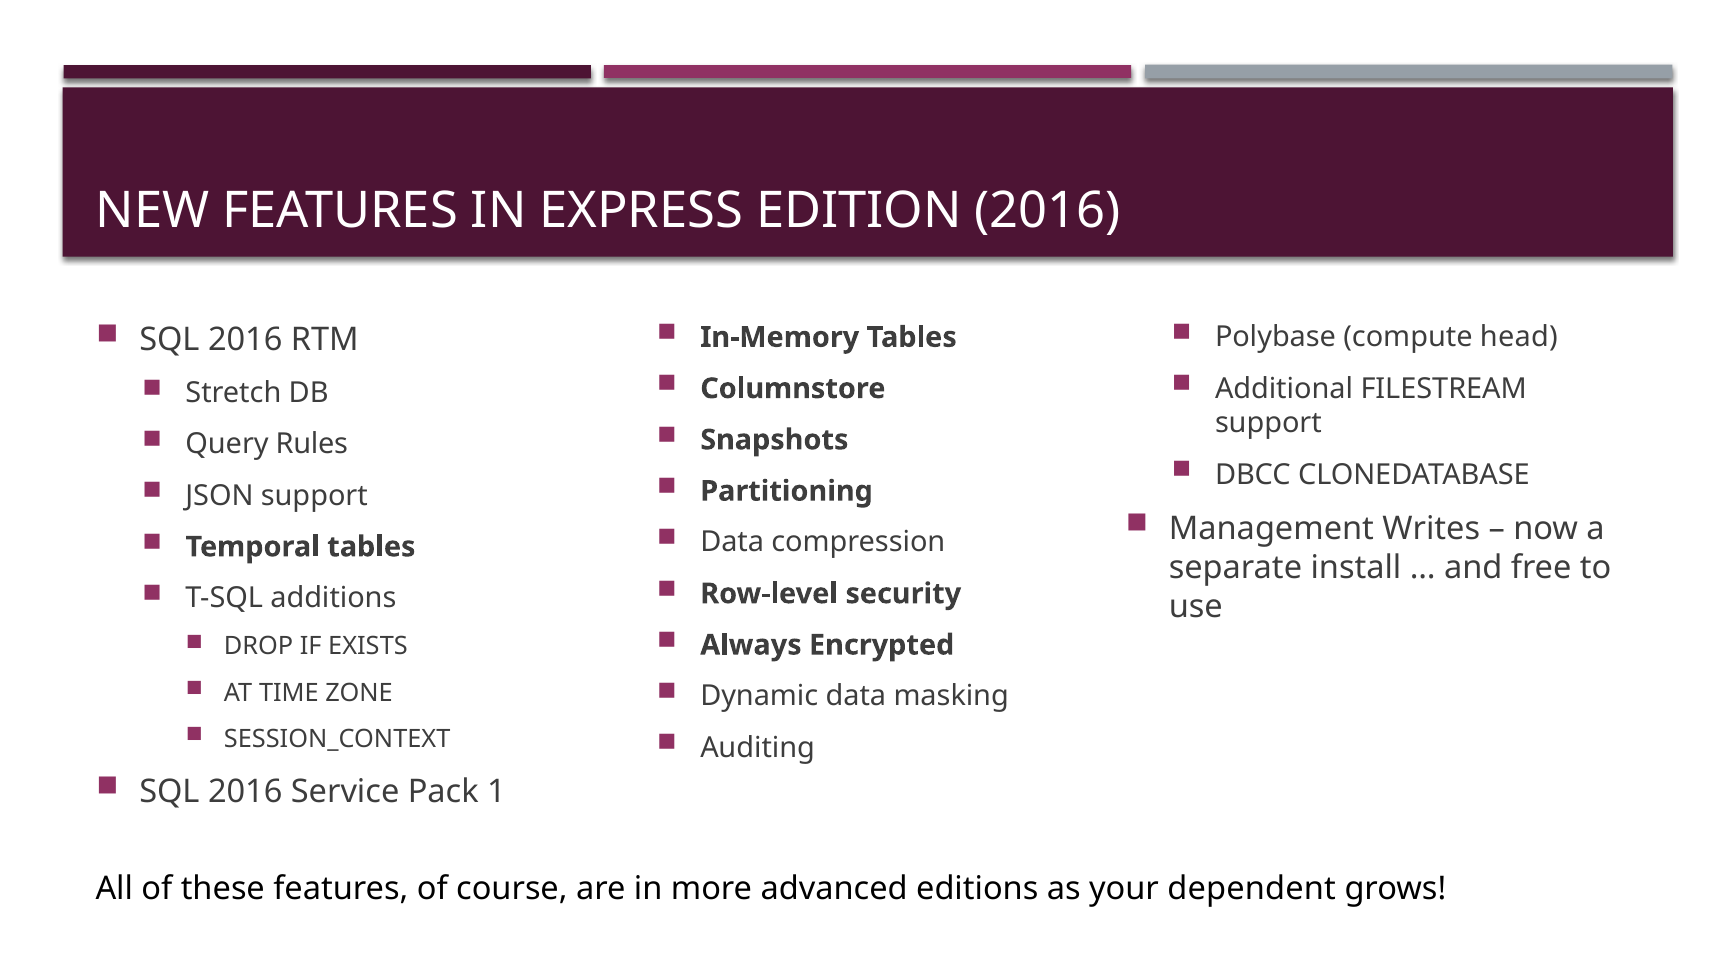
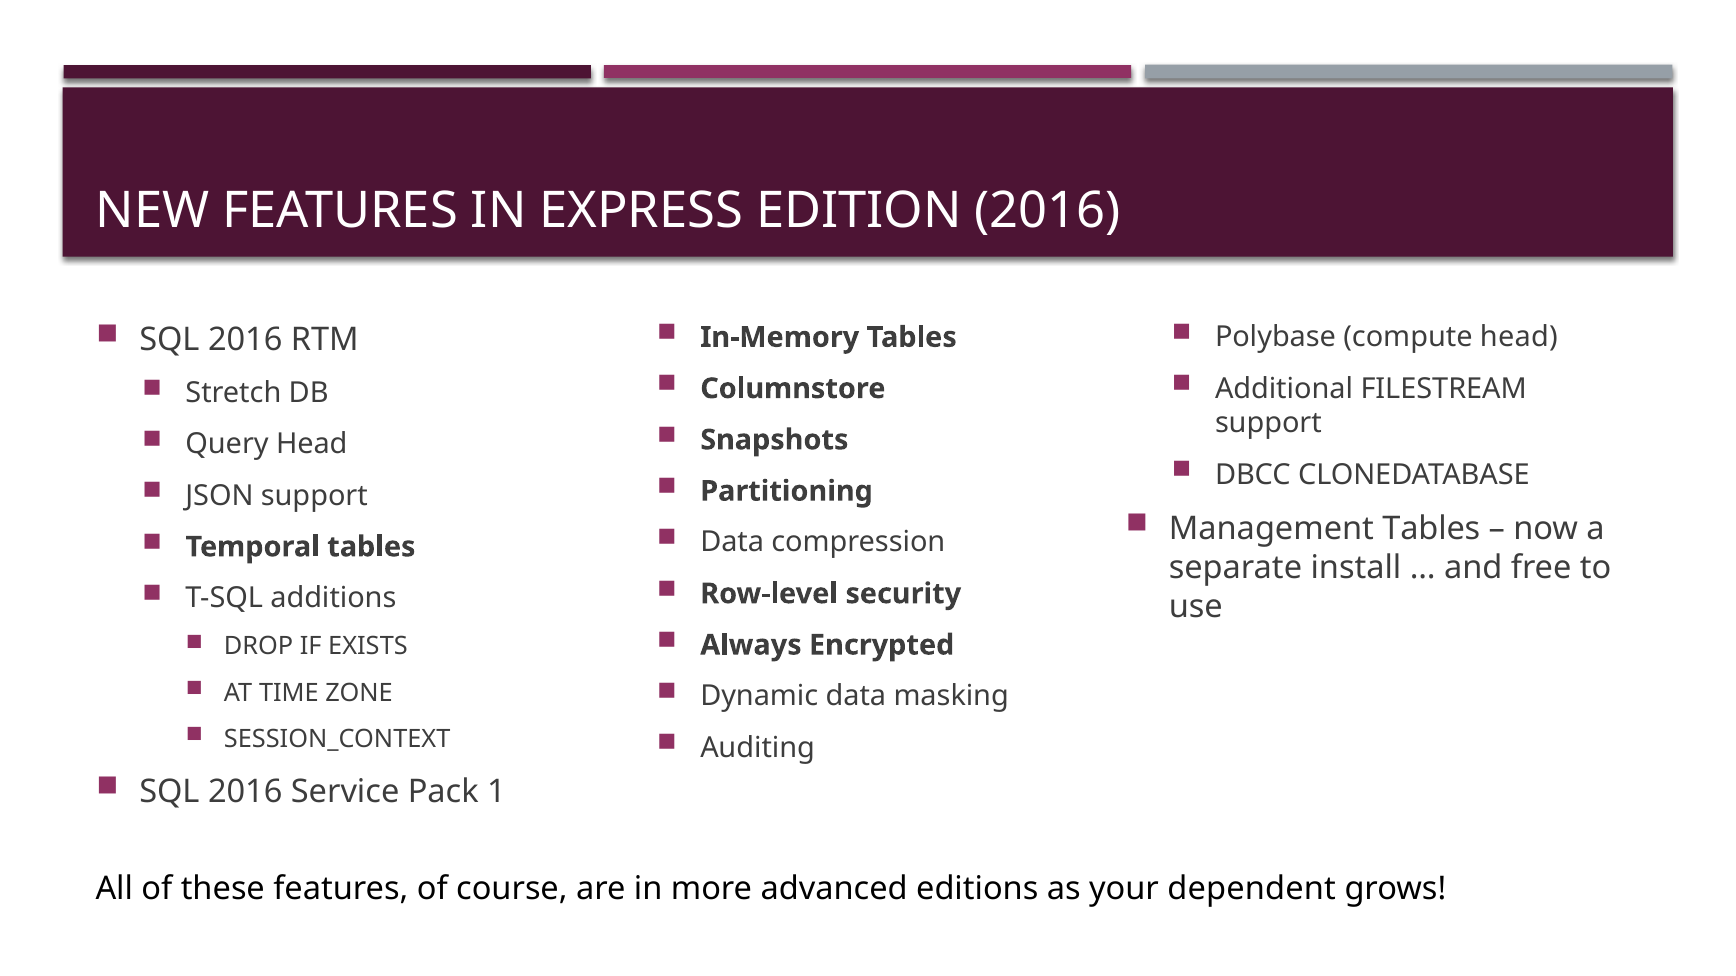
Query Rules: Rules -> Head
Management Writes: Writes -> Tables
